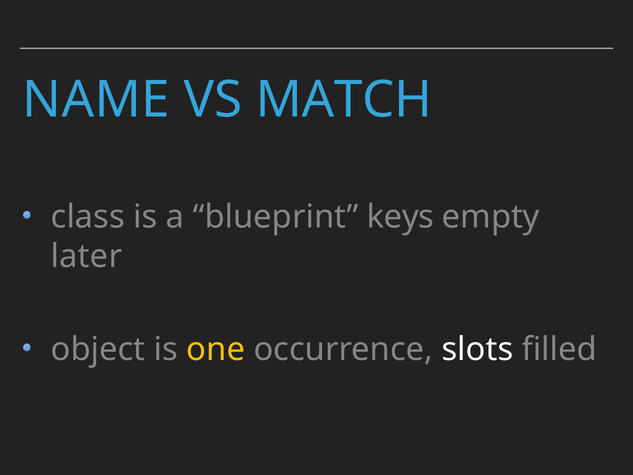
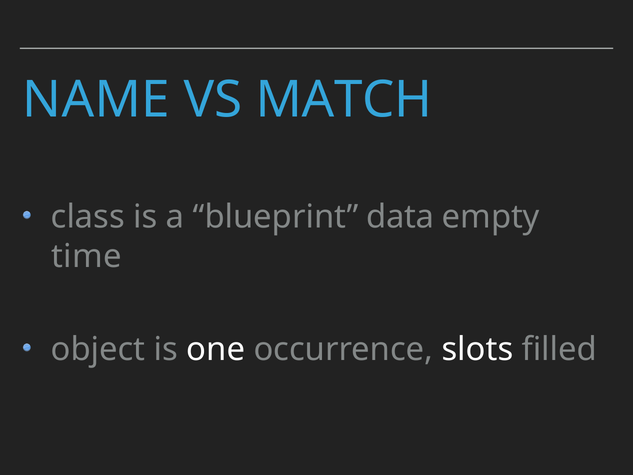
keys: keys -> data
later: later -> time
one colour: yellow -> white
